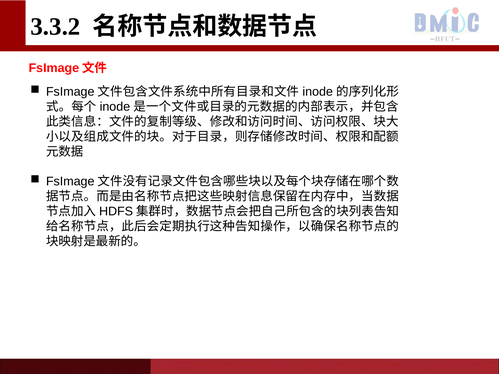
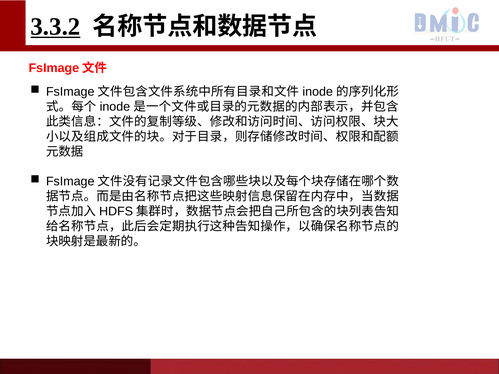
3.3.2 underline: none -> present
